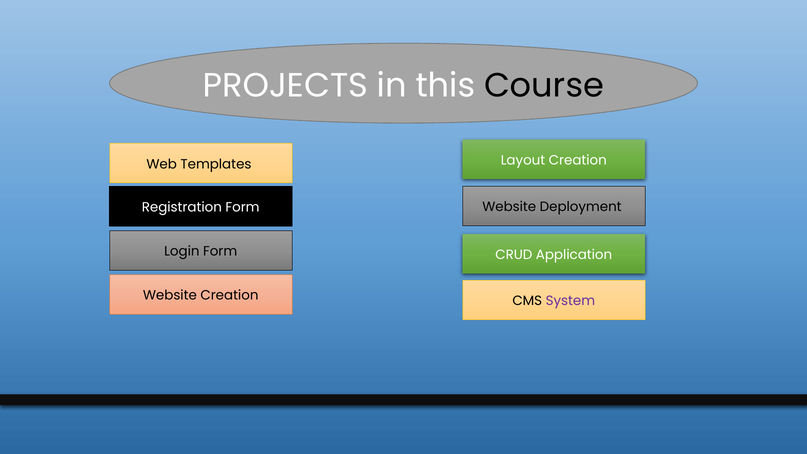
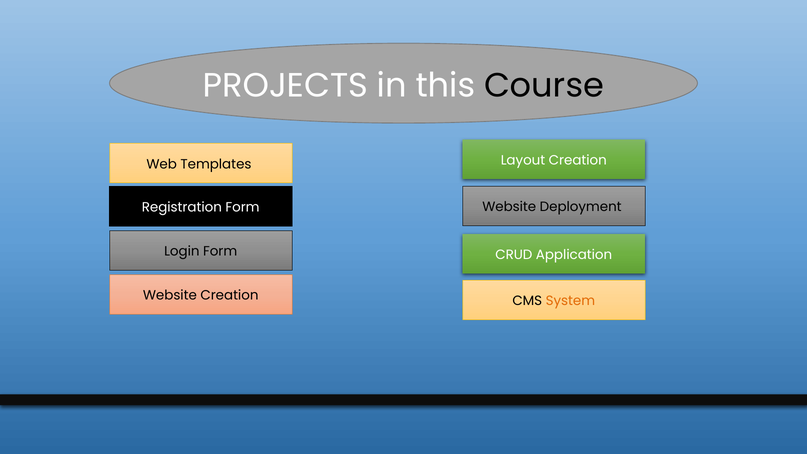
System colour: purple -> orange
